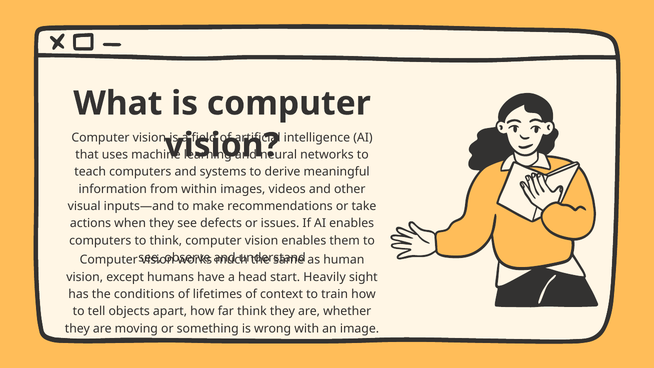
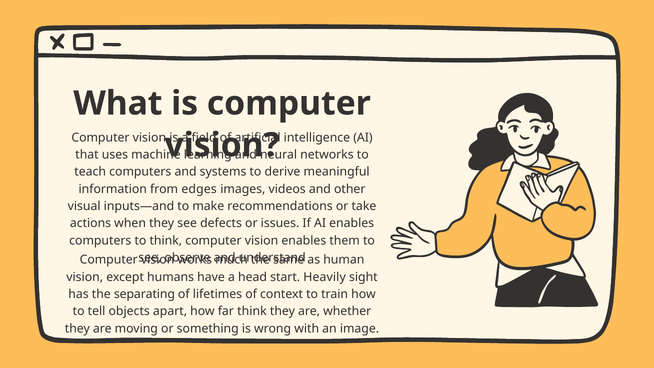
within: within -> edges
conditions: conditions -> separating
